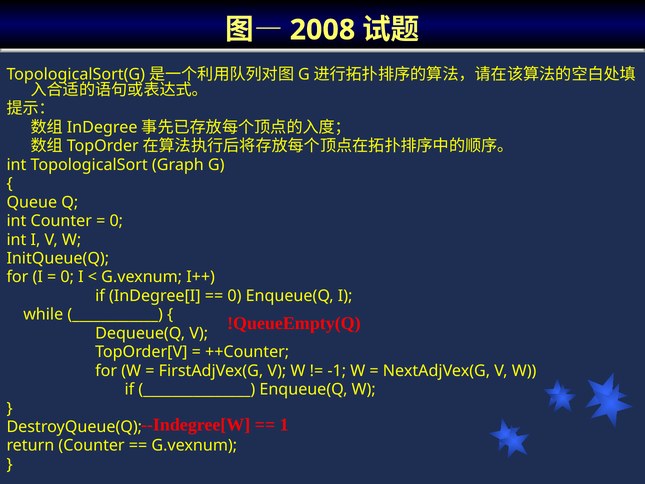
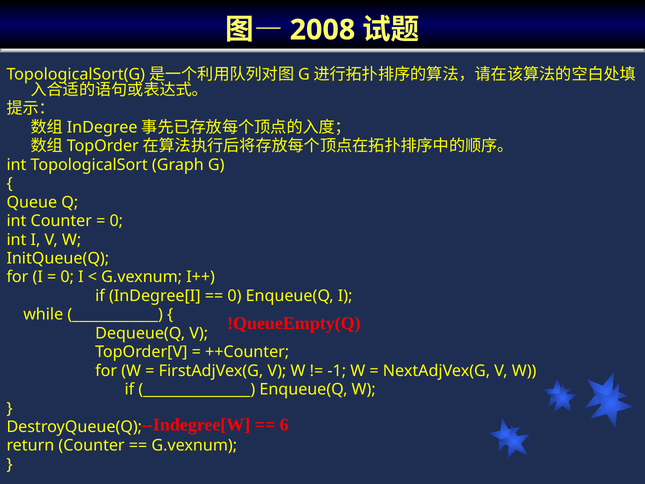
1: 1 -> 6
